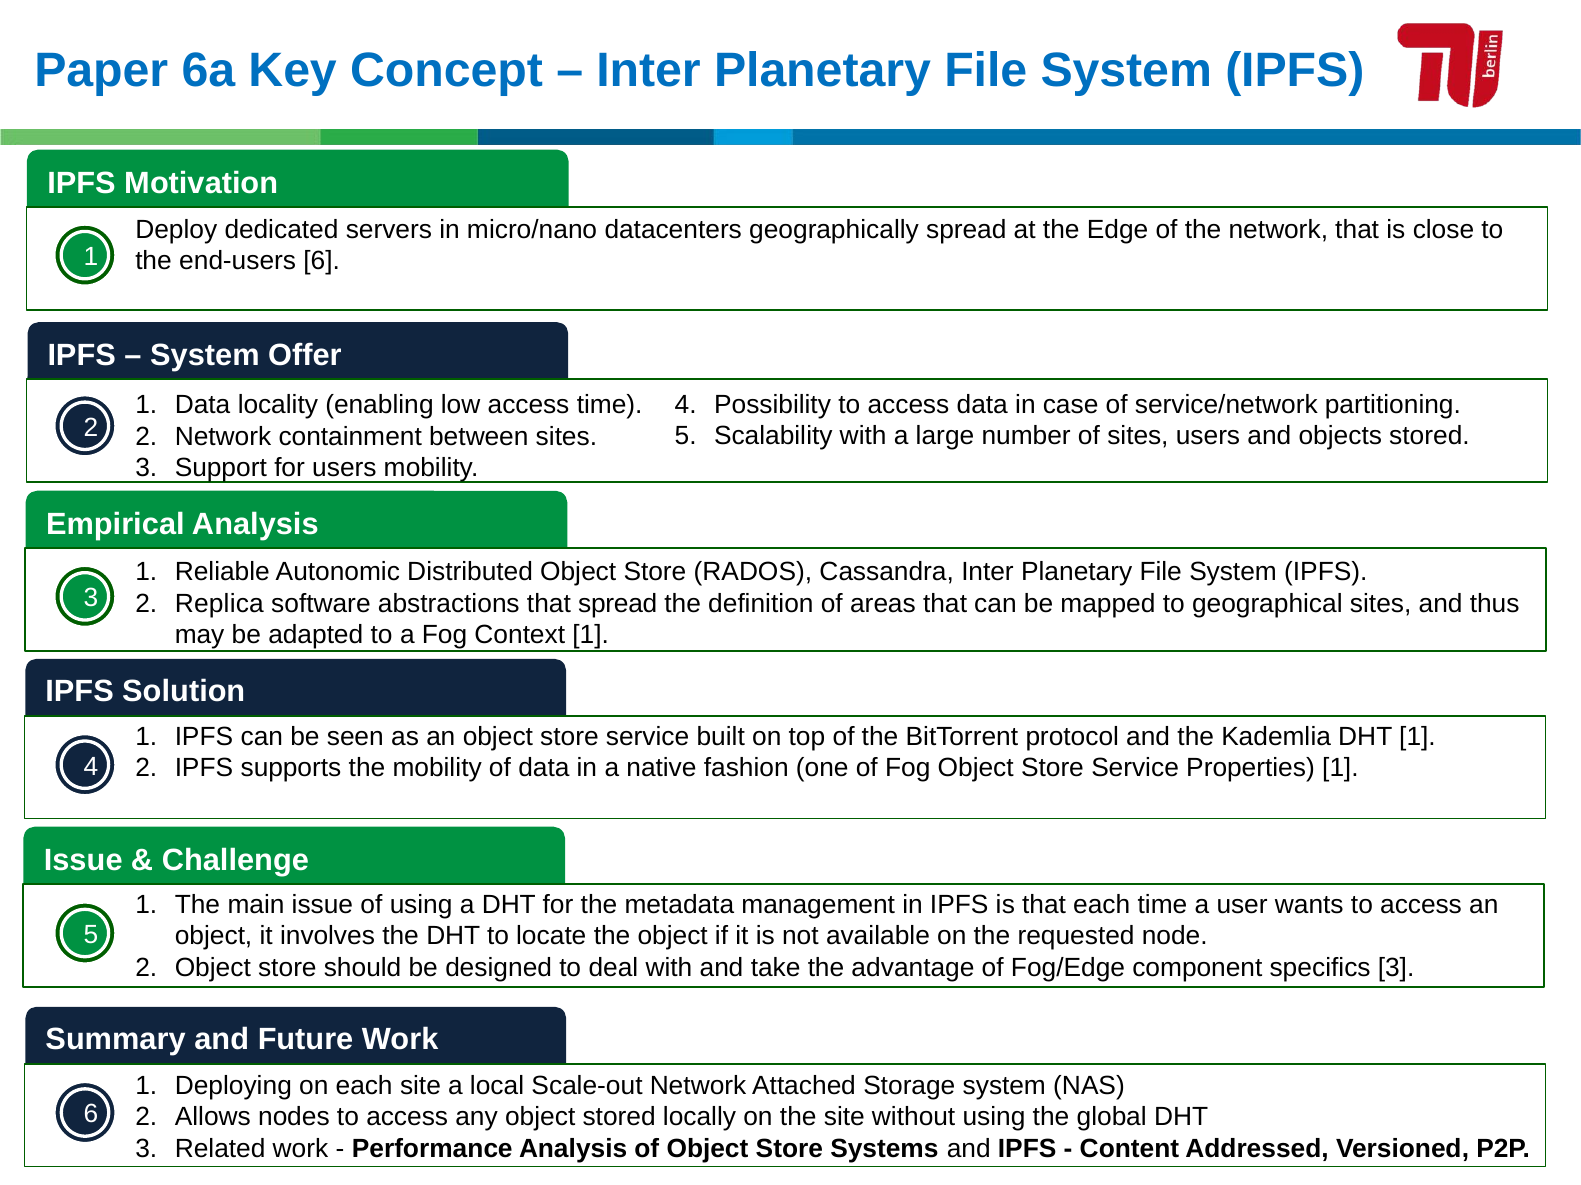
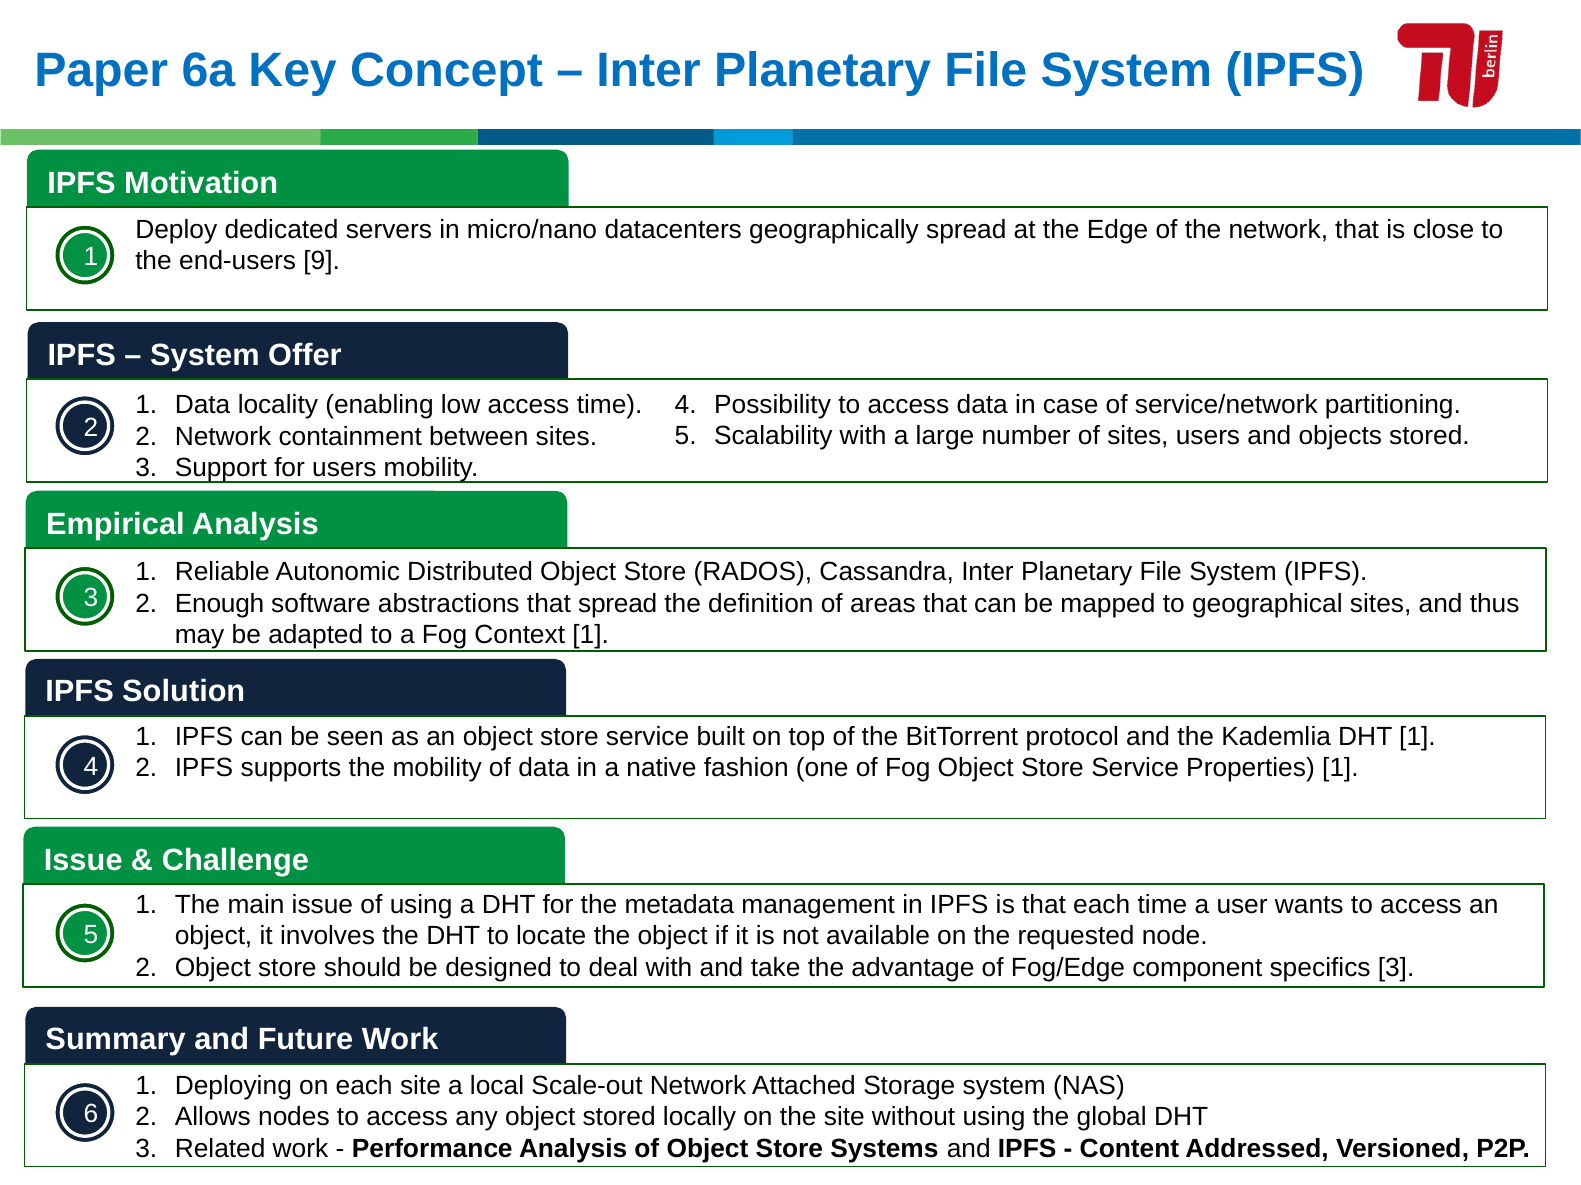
end-users 6: 6 -> 9
Replica: Replica -> Enough
